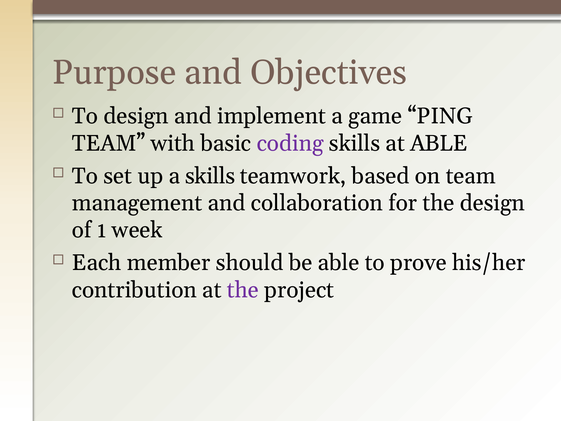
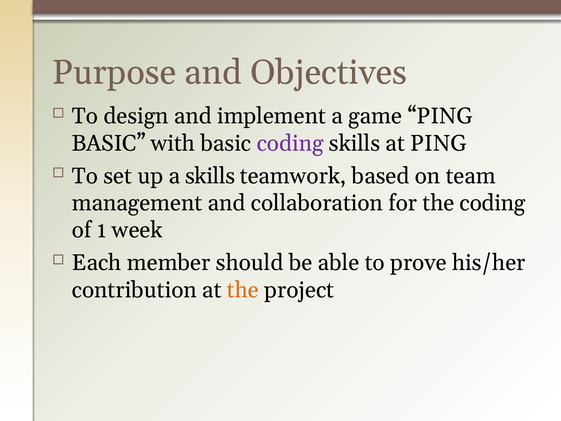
TEAM at (109, 143): TEAM -> BASIC
at ABLE: ABLE -> PING
the design: design -> coding
the at (243, 290) colour: purple -> orange
